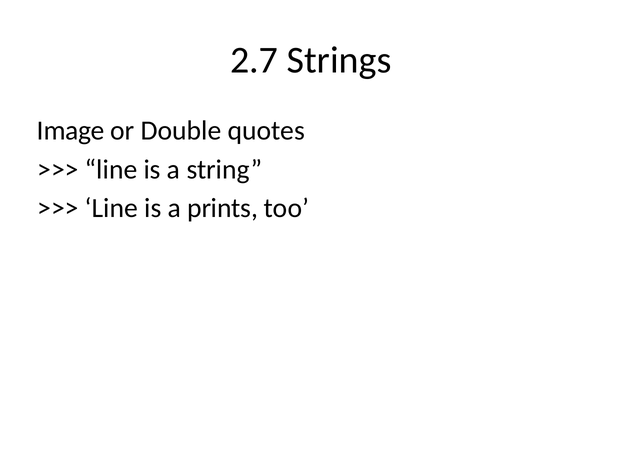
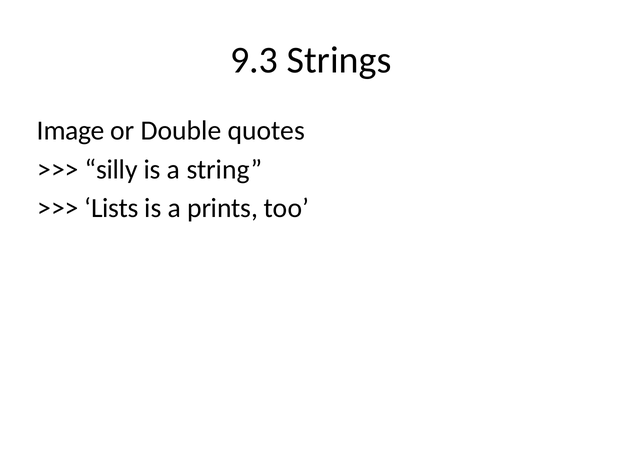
2.7: 2.7 -> 9.3
line at (111, 169): line -> silly
Line at (111, 208): Line -> Lists
